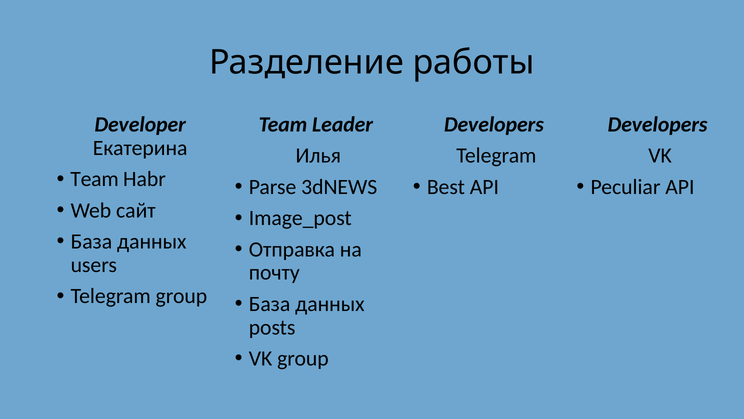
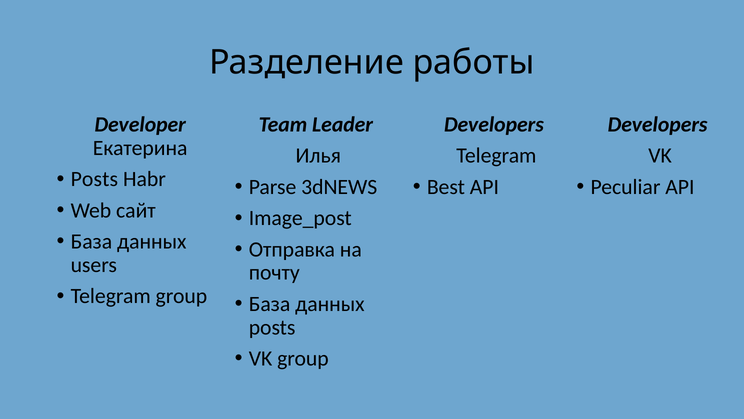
Team at (95, 179): Team -> Posts
